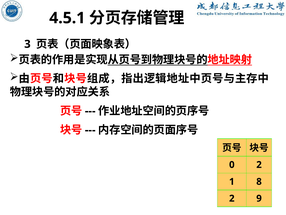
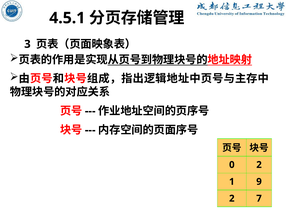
8: 8 -> 9
9: 9 -> 7
